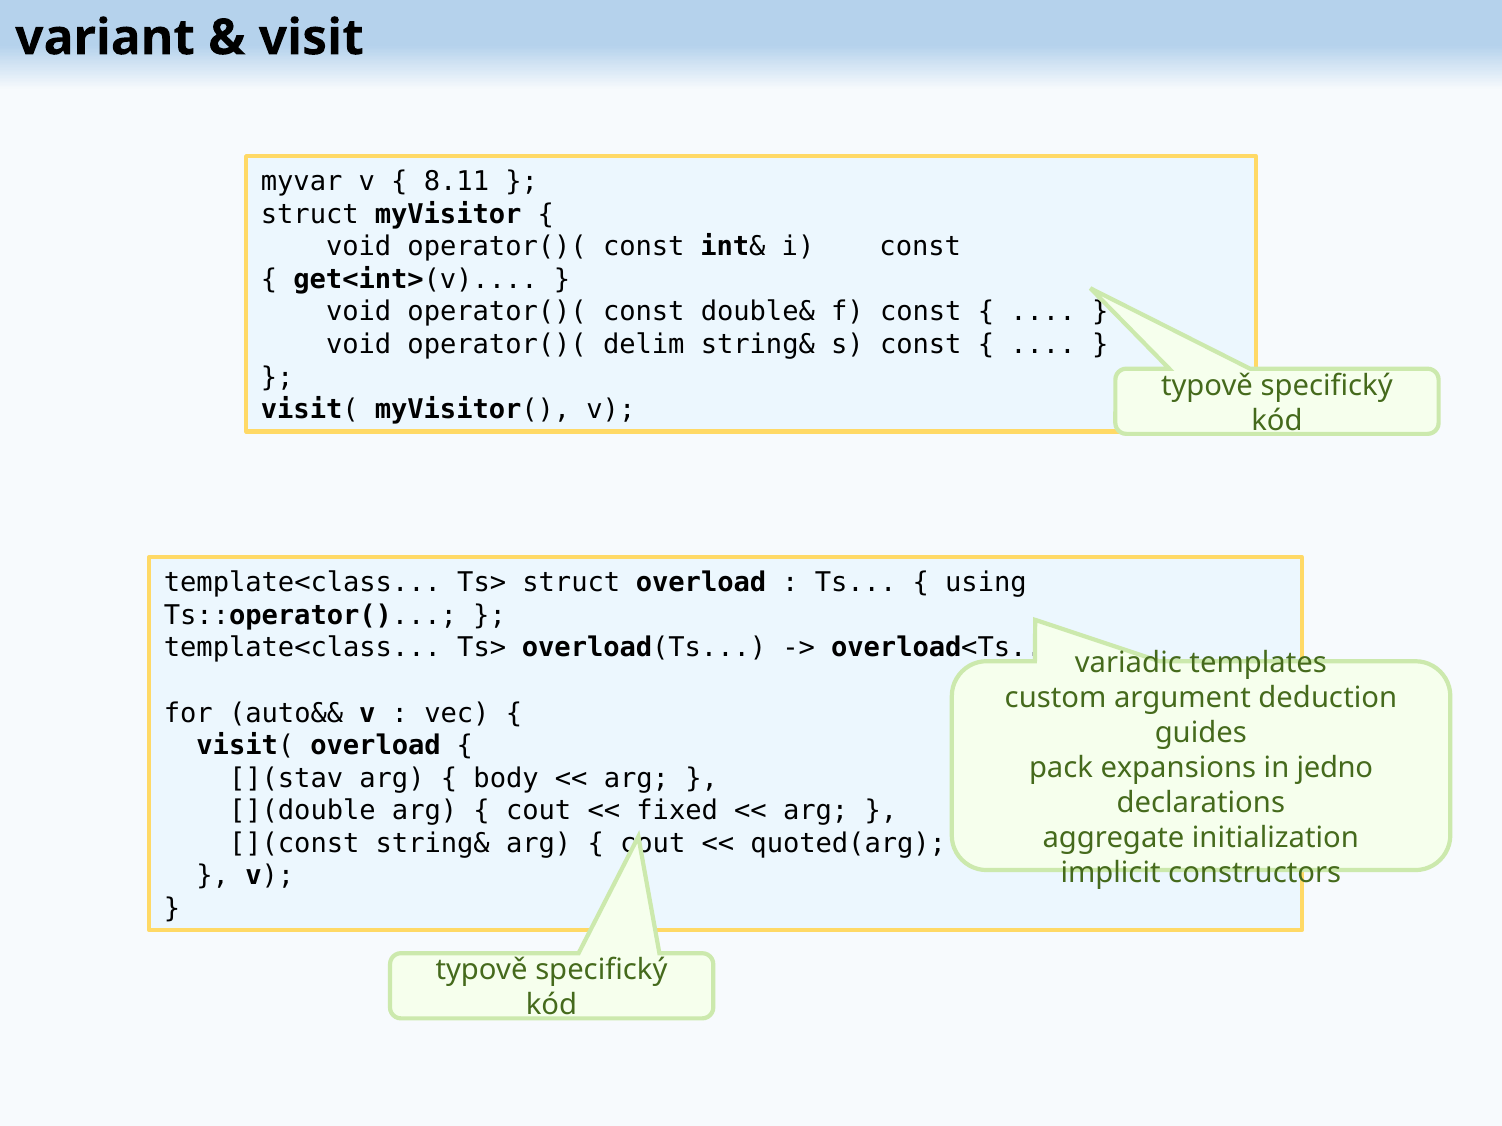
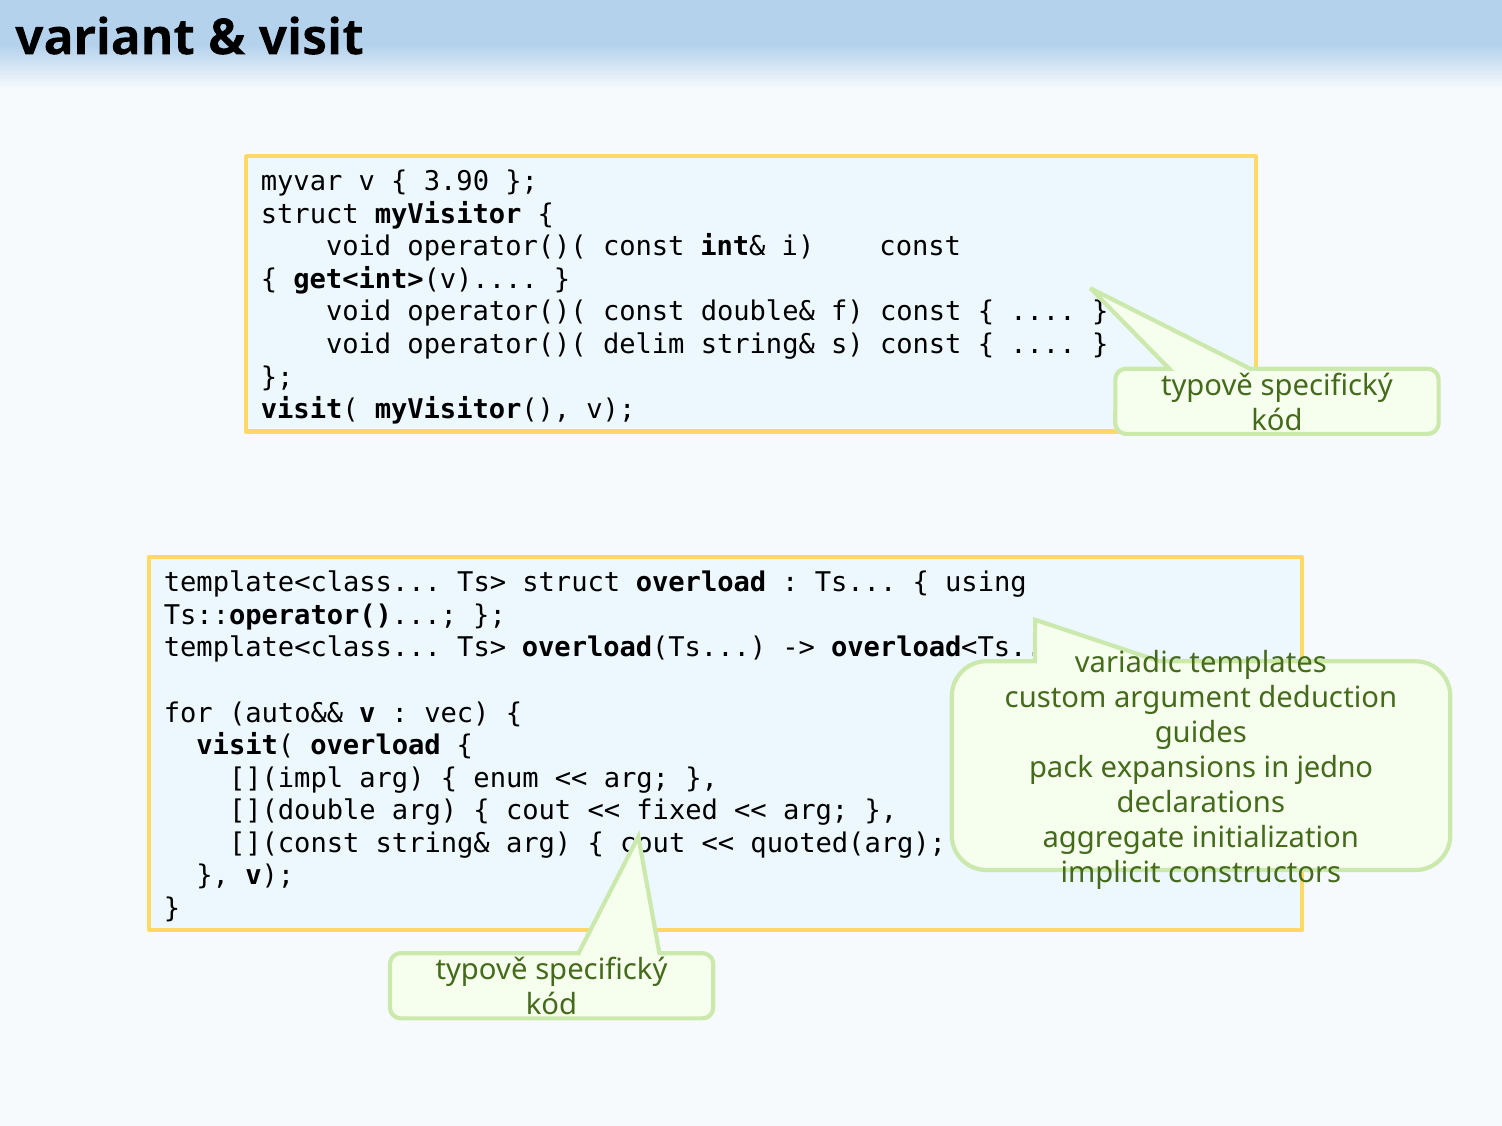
8.11: 8.11 -> 3.90
](stav: ](stav -> ](impl
body: body -> enum
